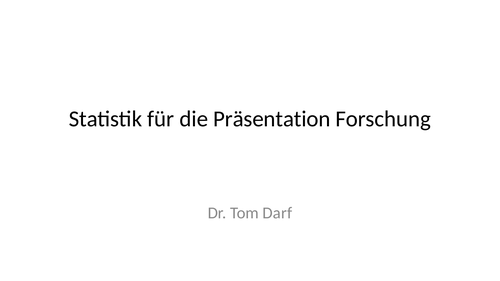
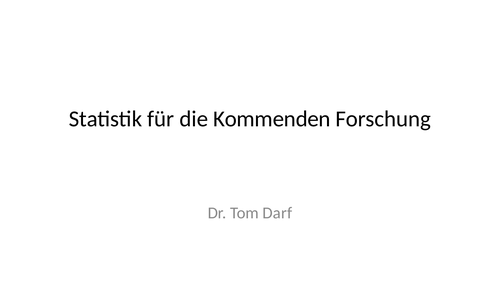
Präsentation: Präsentation -> Kommenden
